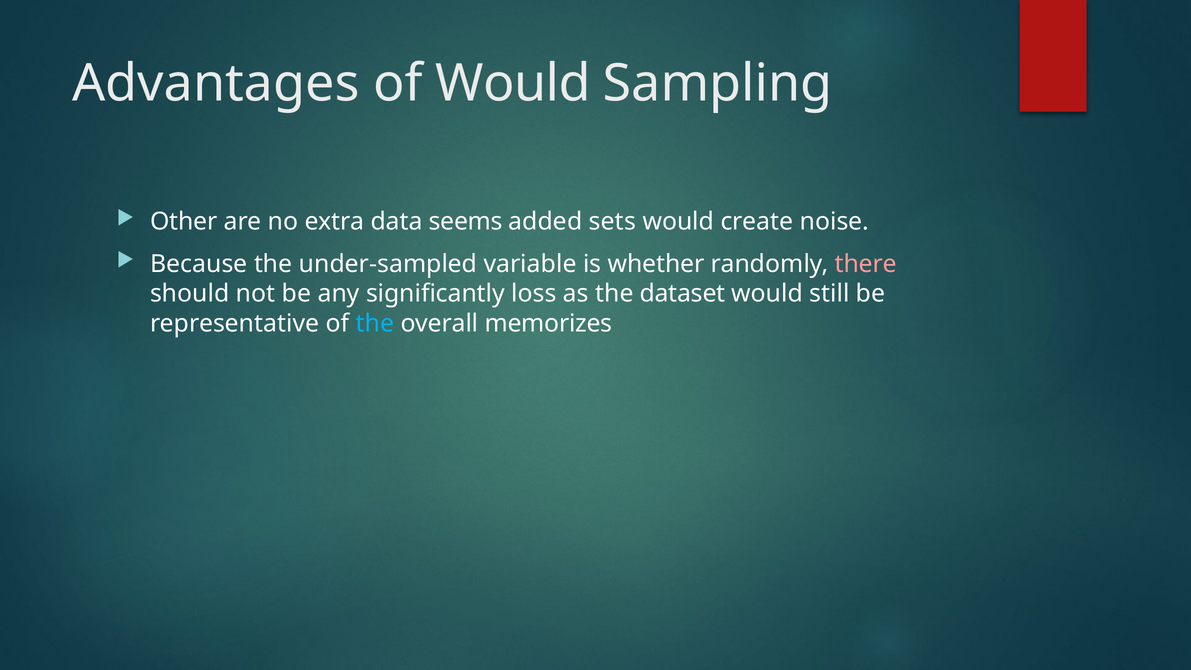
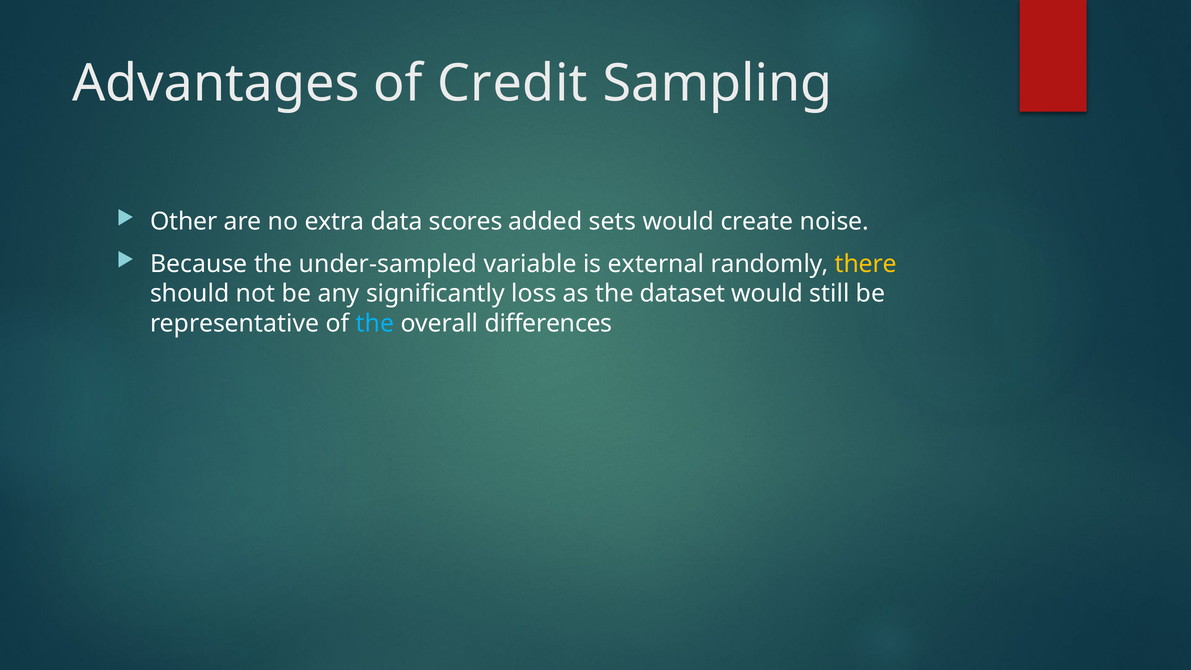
of Would: Would -> Credit
seems: seems -> scores
whether: whether -> external
there colour: pink -> yellow
memorizes: memorizes -> differences
